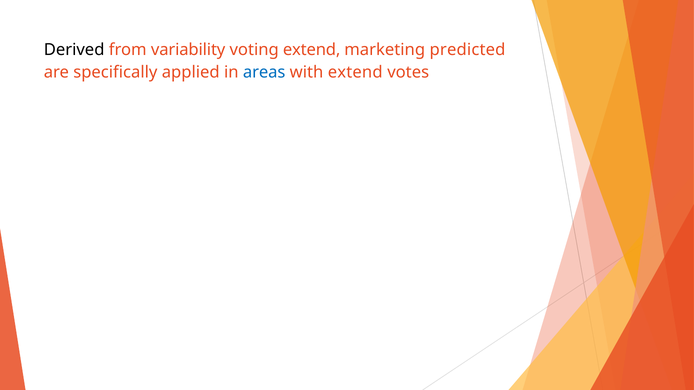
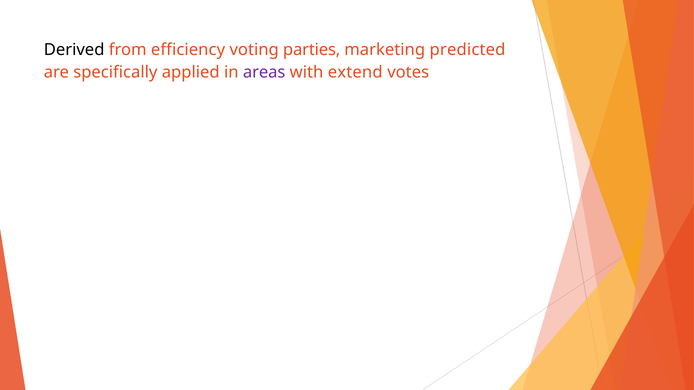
variability: variability -> efficiency
voting extend: extend -> parties
areas colour: blue -> purple
